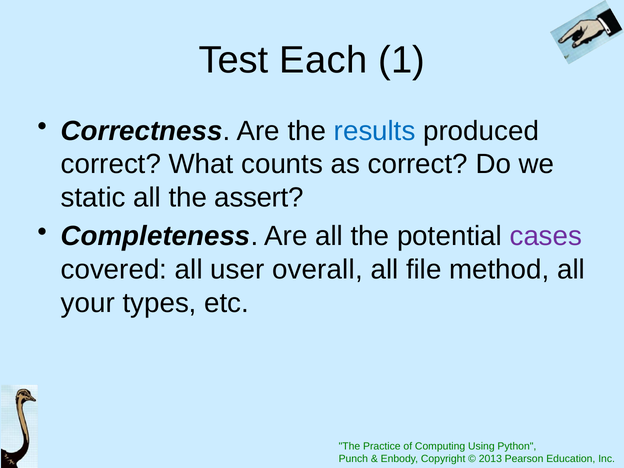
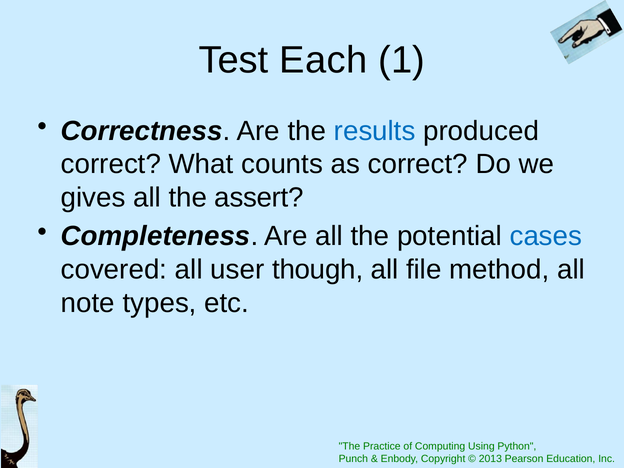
static: static -> gives
cases colour: purple -> blue
overall: overall -> though
your: your -> note
